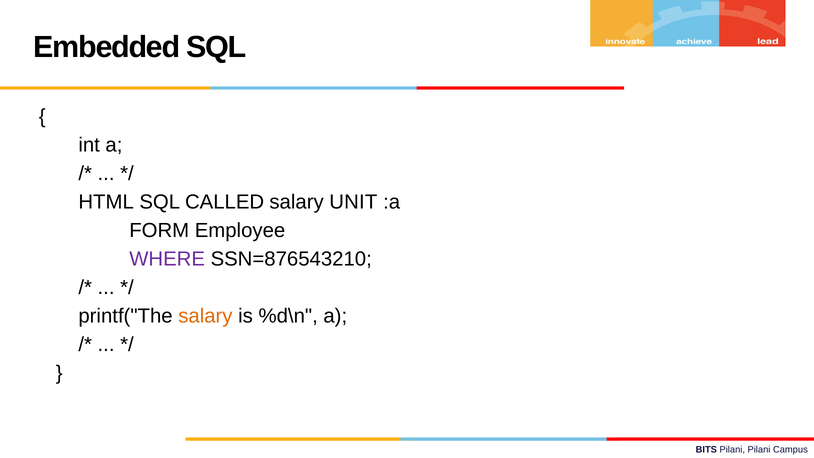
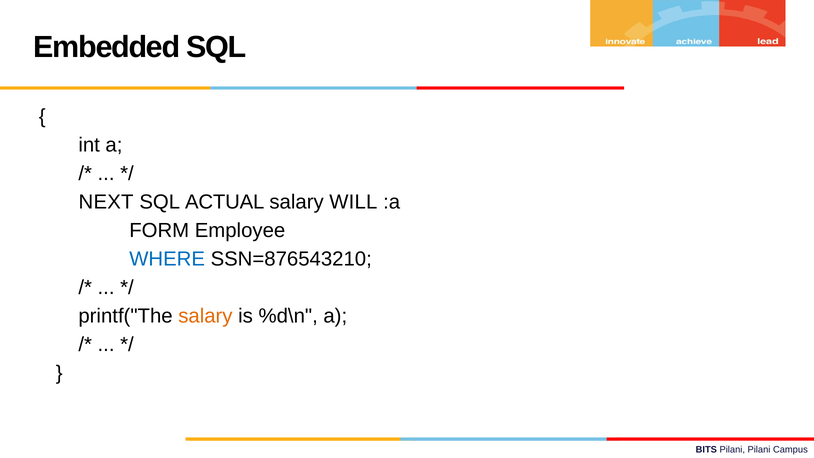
HTML: HTML -> NEXT
CALLED: CALLED -> ACTUAL
UNIT: UNIT -> WILL
WHERE colour: purple -> blue
